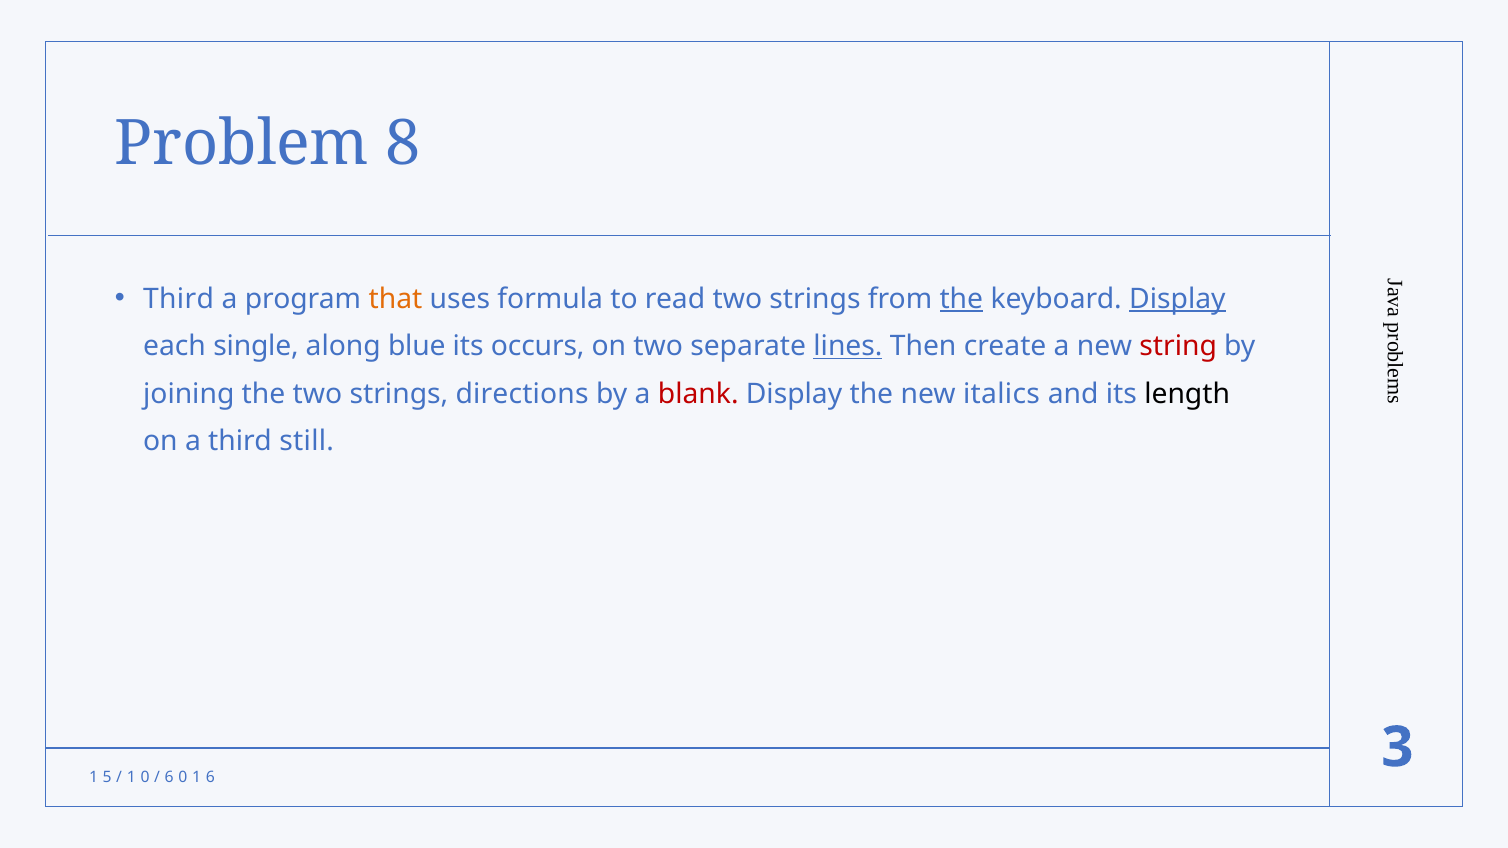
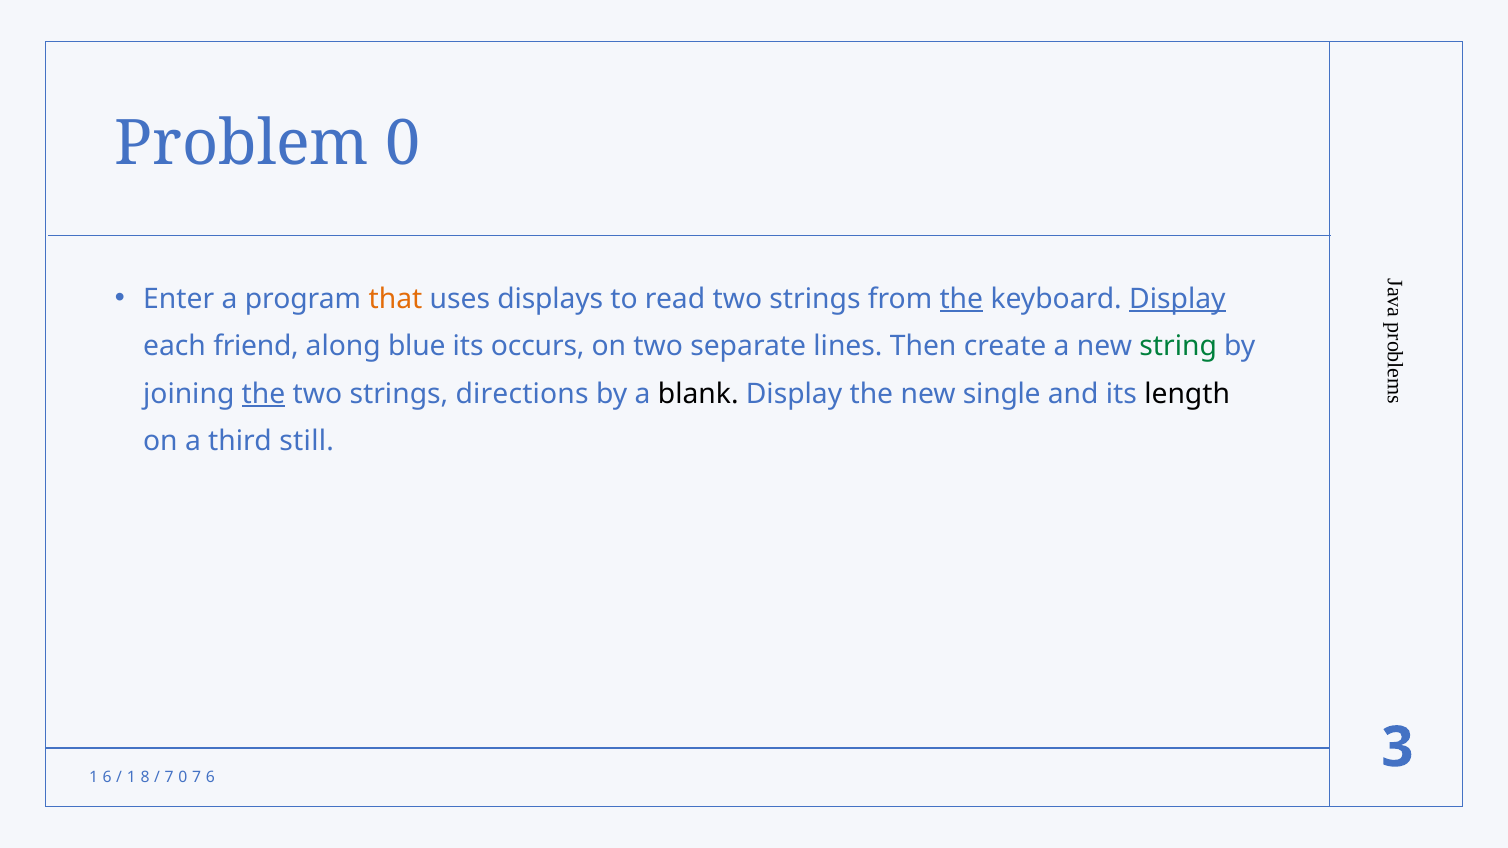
Problem 8: 8 -> 0
Third at (179, 299): Third -> Enter
formula: formula -> displays
single: single -> friend
lines underline: present -> none
string colour: red -> green
the at (264, 394) underline: none -> present
blank colour: red -> black
italics: italics -> single
5 at (107, 777): 5 -> 6
0 at (145, 777): 0 -> 8
6 at (169, 777): 6 -> 7
1 at (197, 777): 1 -> 7
